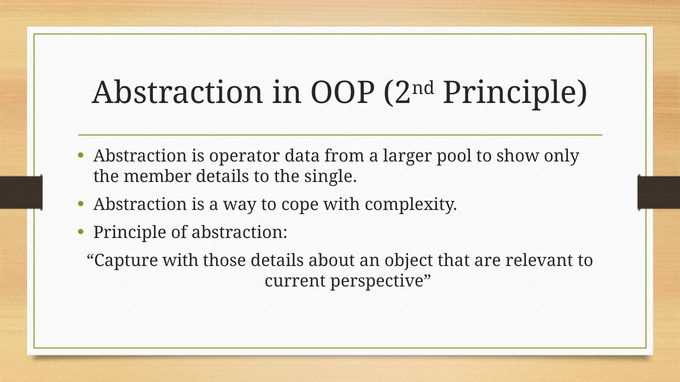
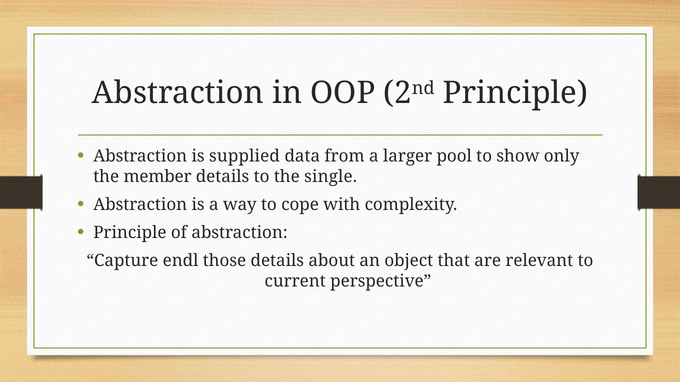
operator: operator -> supplied
Capture with: with -> endl
